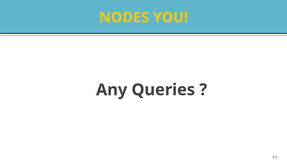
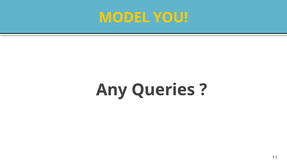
NODES: NODES -> MODEL
